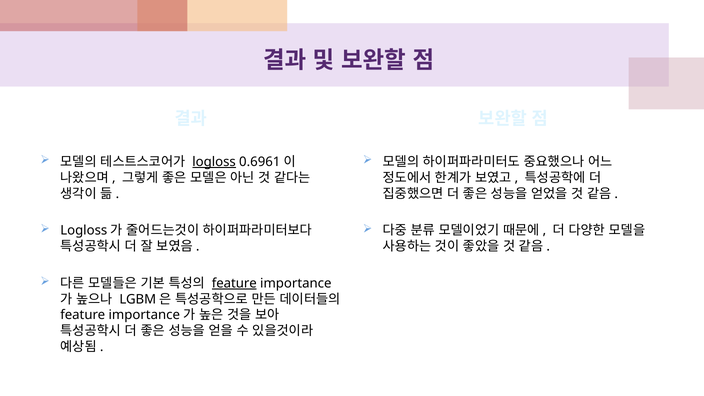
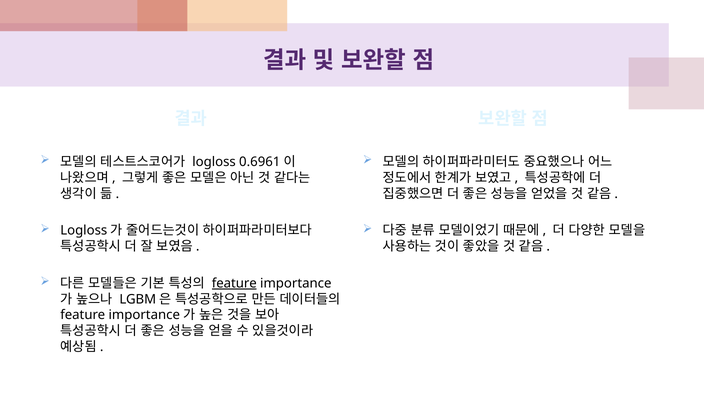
logloss underline: present -> none
